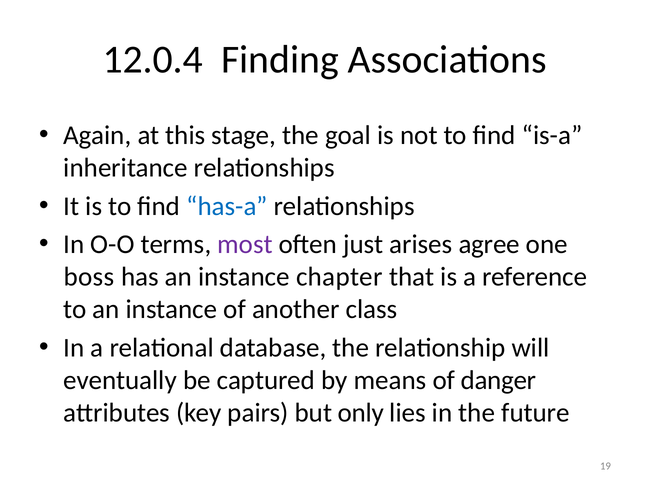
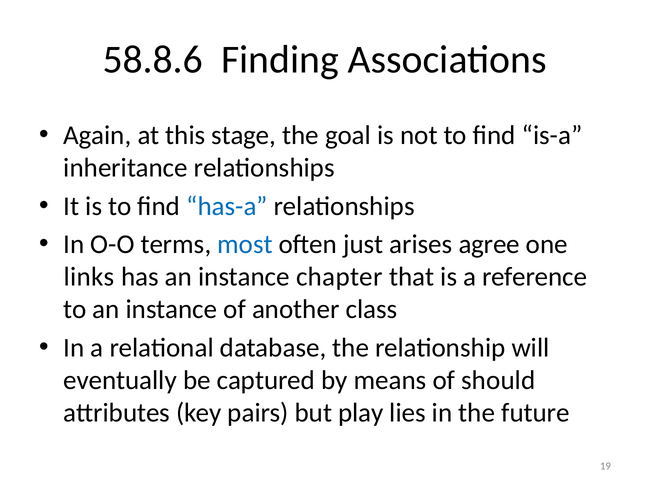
12.0.4: 12.0.4 -> 58.8.6
most colour: purple -> blue
boss: boss -> links
danger: danger -> should
only: only -> play
